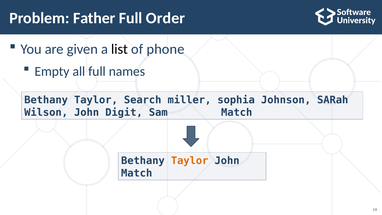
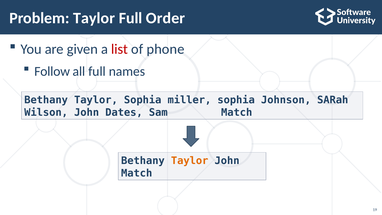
Problem Father: Father -> Taylor
list colour: black -> red
Empty: Empty -> Follow
Taylor Search: Search -> Sophia
Digit: Digit -> Dates
